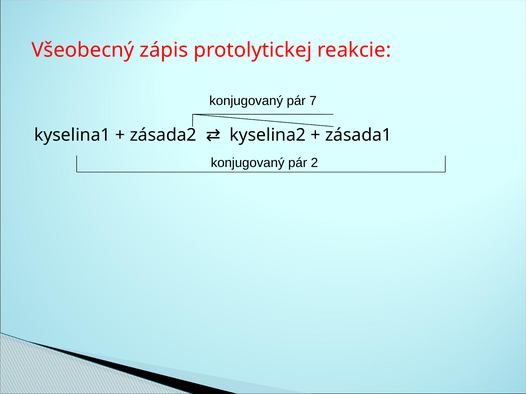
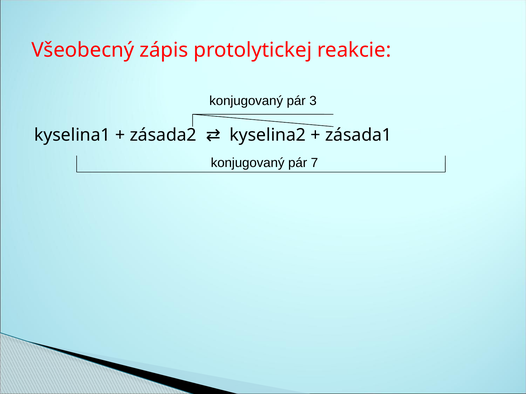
7: 7 -> 3
2: 2 -> 7
